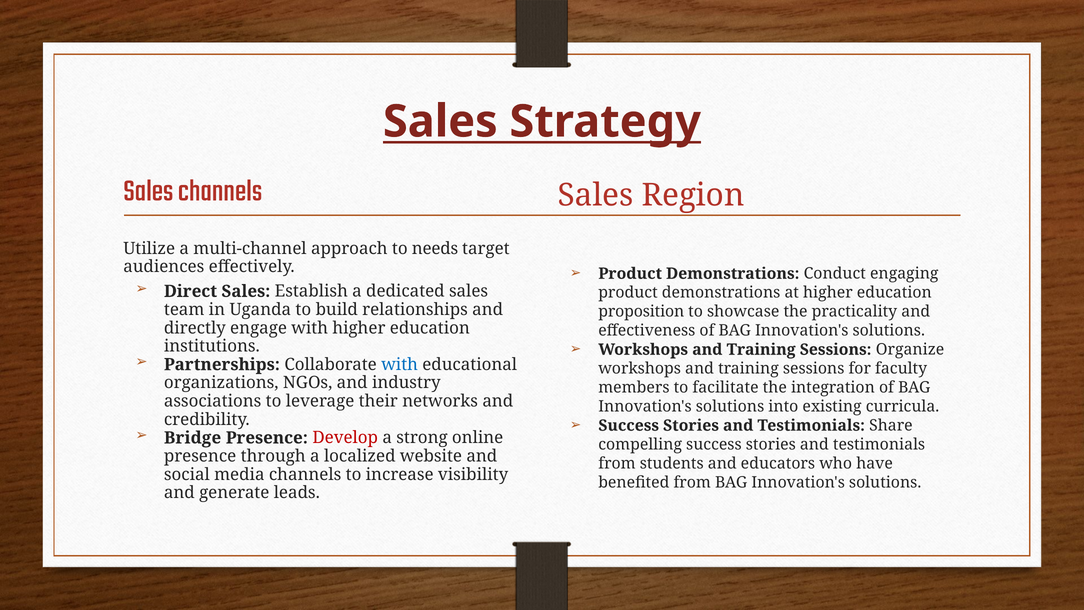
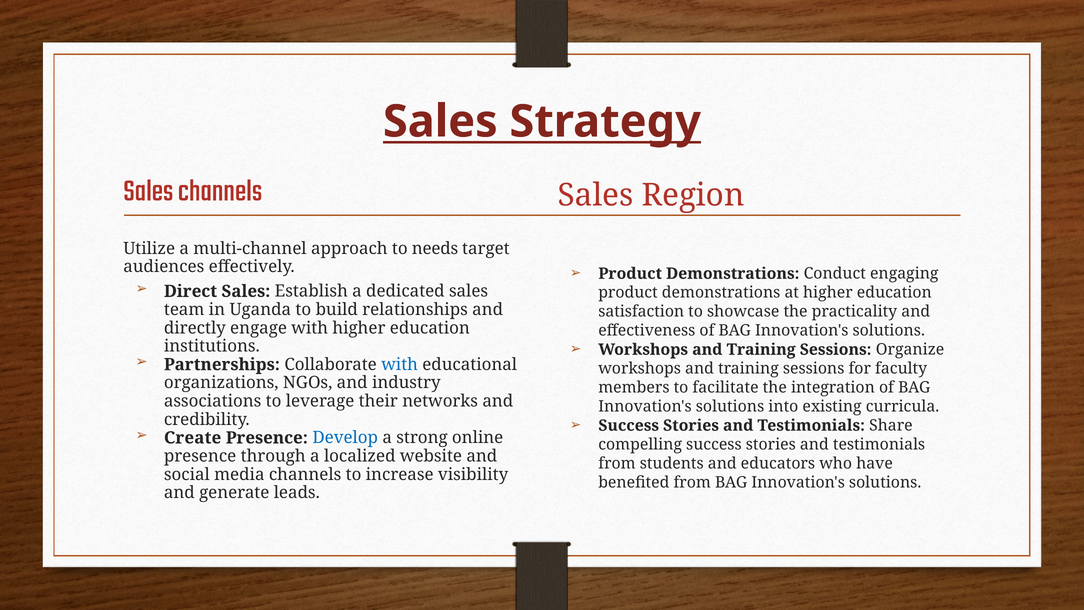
proposition: proposition -> satisfaction
Bridge: Bridge -> Create
Develop colour: red -> blue
